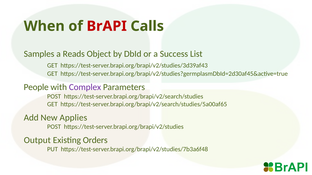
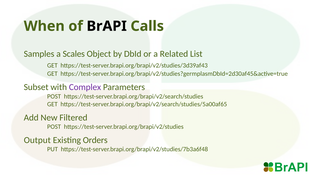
BrAPI colour: red -> black
Reads: Reads -> Scales
Success: Success -> Related
People: People -> Subset
Applies: Applies -> Filtered
